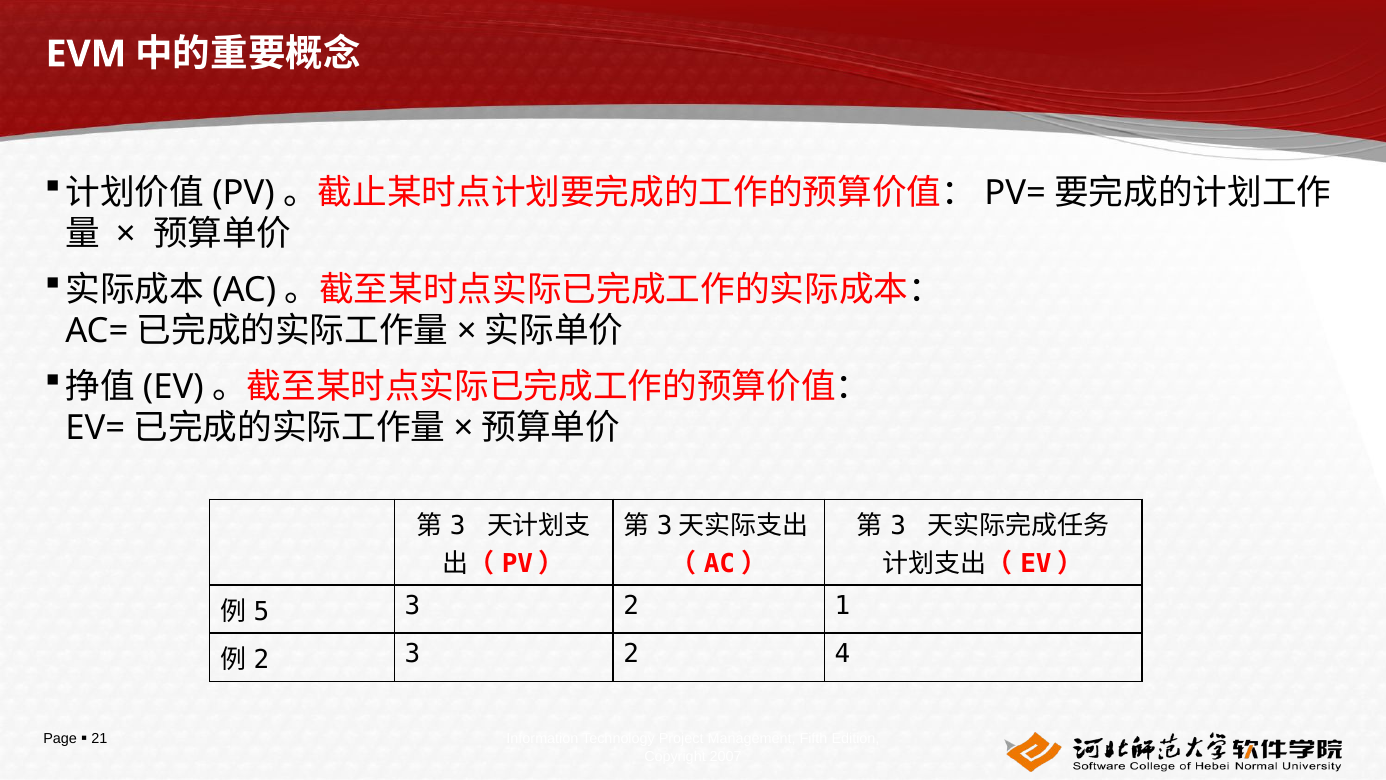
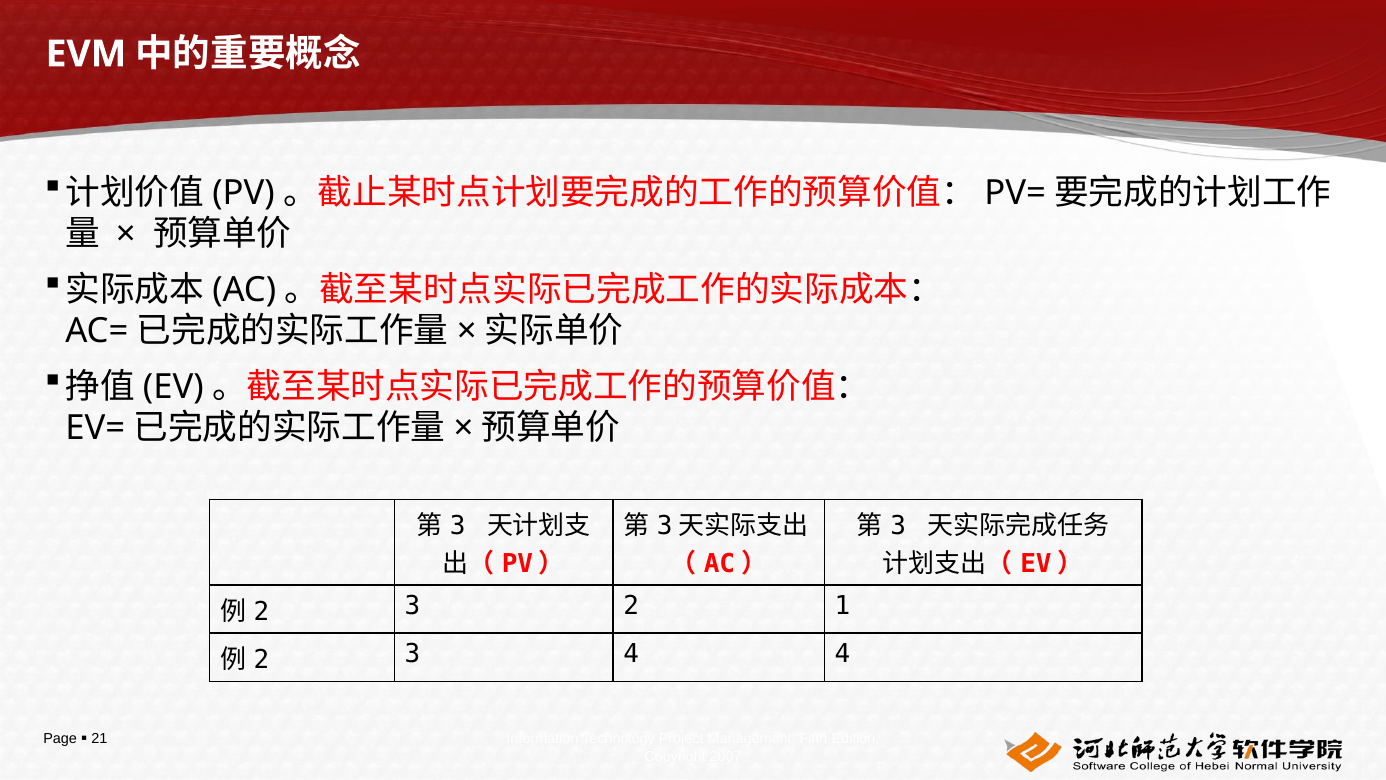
5 at (261, 611): 5 -> 2
2 3 2: 2 -> 4
